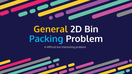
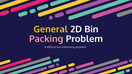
Packing colour: light blue -> pink
